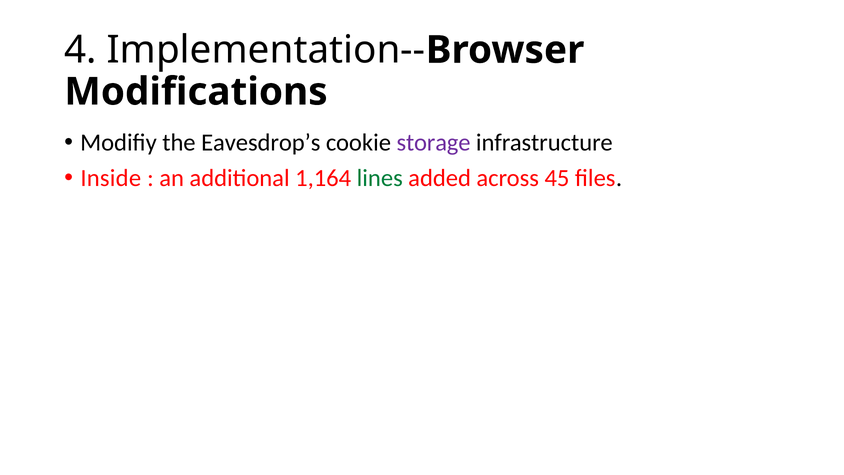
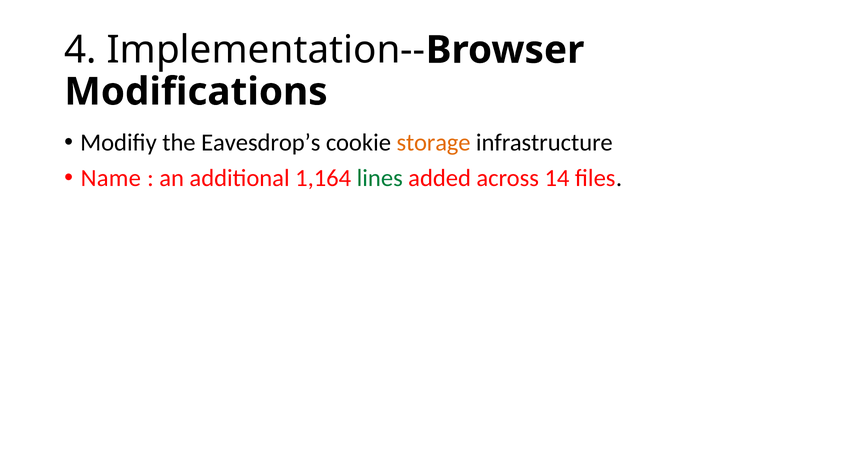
storage colour: purple -> orange
Inside: Inside -> Name
45: 45 -> 14
